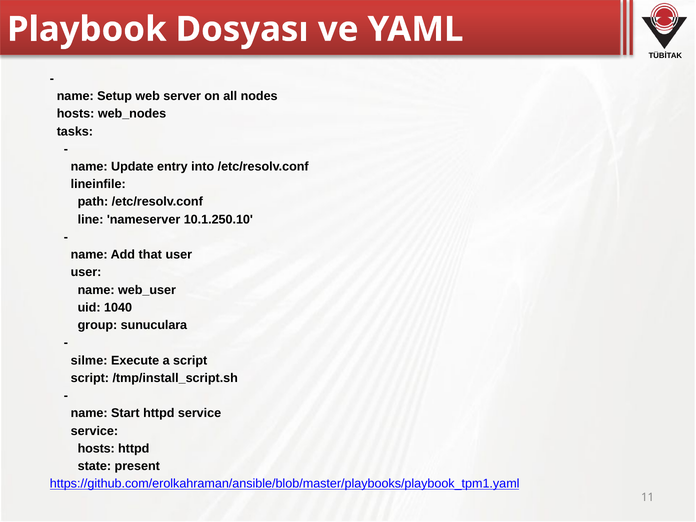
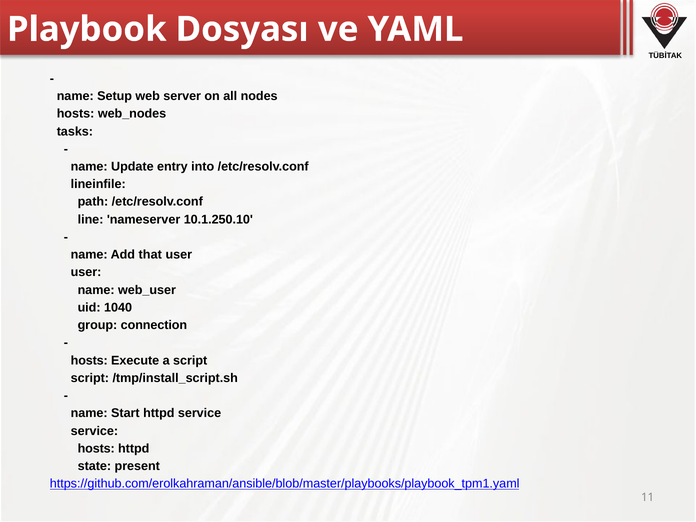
sunuculara: sunuculara -> connection
silme at (89, 360): silme -> hosts
